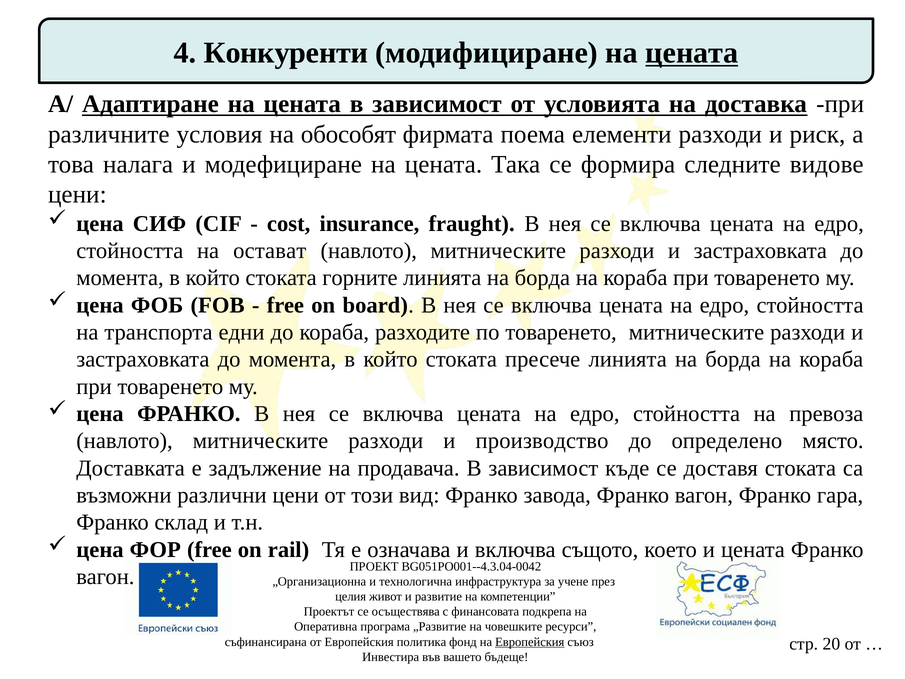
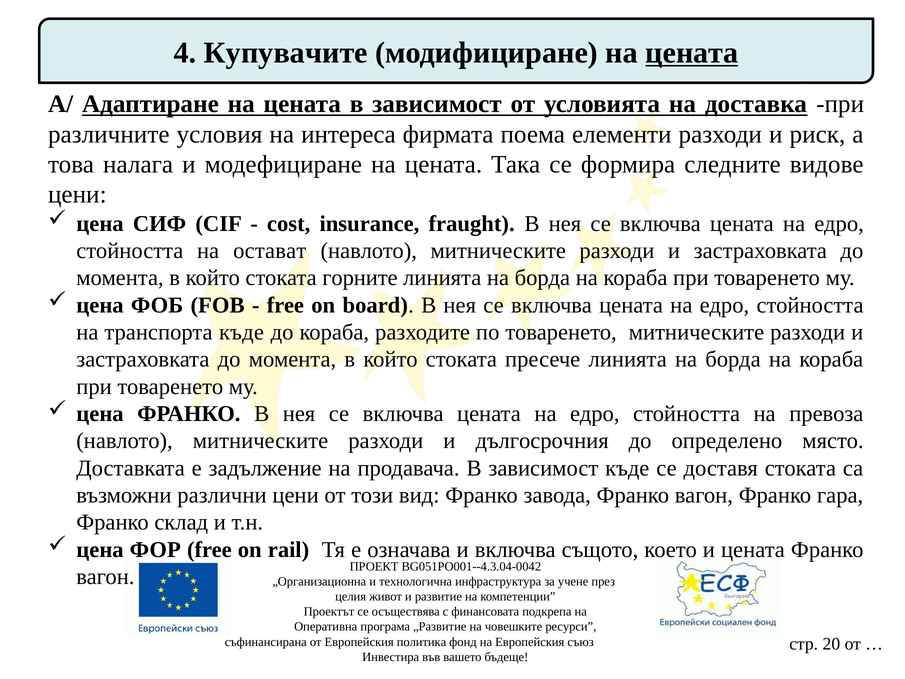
Конкуренти: Конкуренти -> Купувачите
обособят: обособят -> интереса
транспорта едни: едни -> къде
производство: производство -> дългосрочния
Европейския at (530, 642) underline: present -> none
